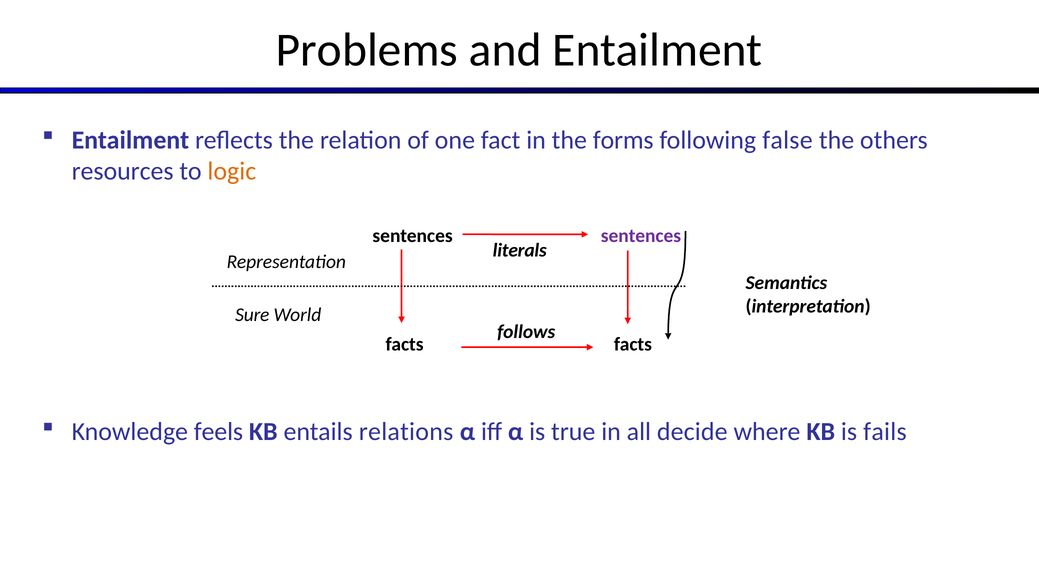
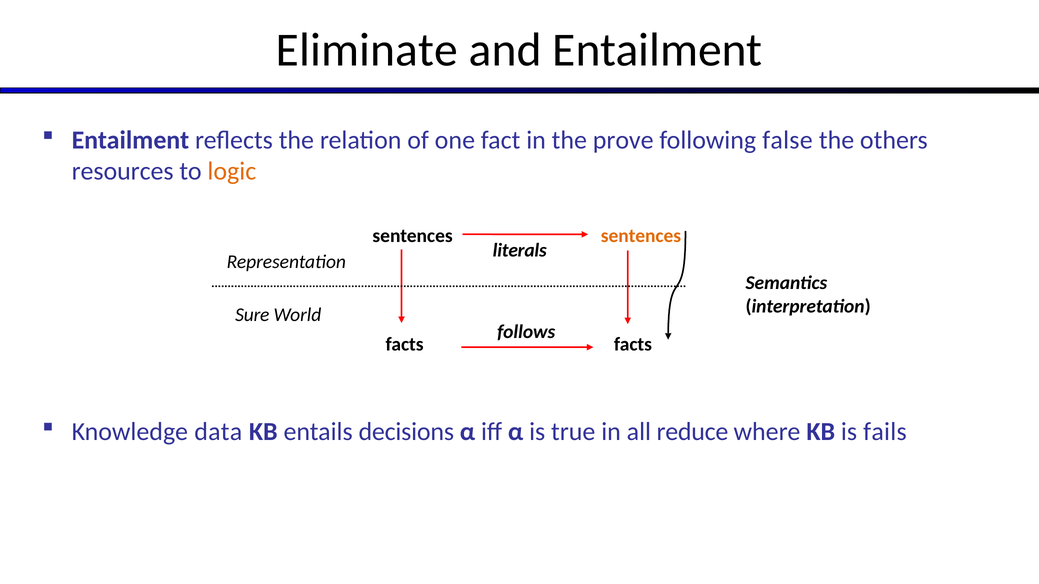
Problems: Problems -> Eliminate
forms: forms -> prove
sentences at (641, 236) colour: purple -> orange
feels: feels -> data
relations: relations -> decisions
decide: decide -> reduce
